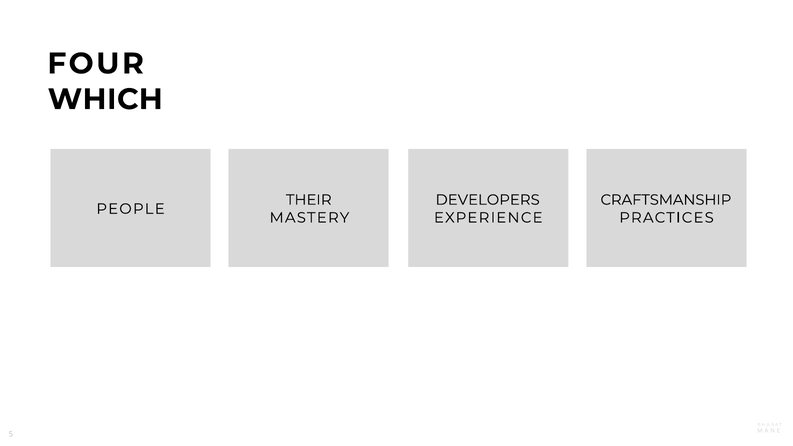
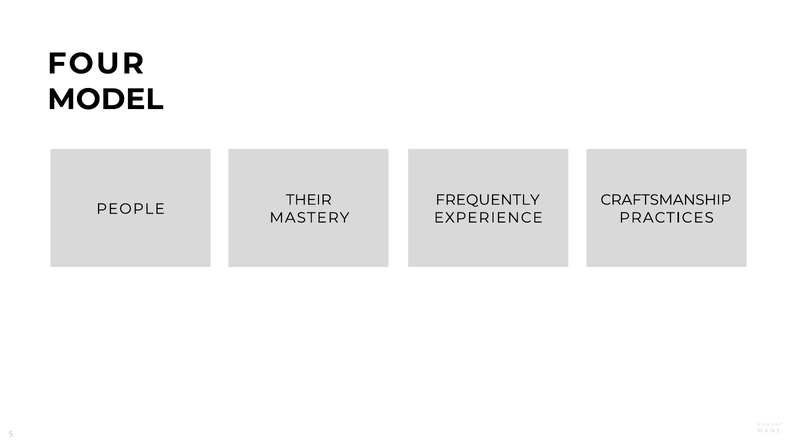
WHICH: WHICH -> MODEL
DEVELOPERS: DEVELOPERS -> FREQUENTLY
